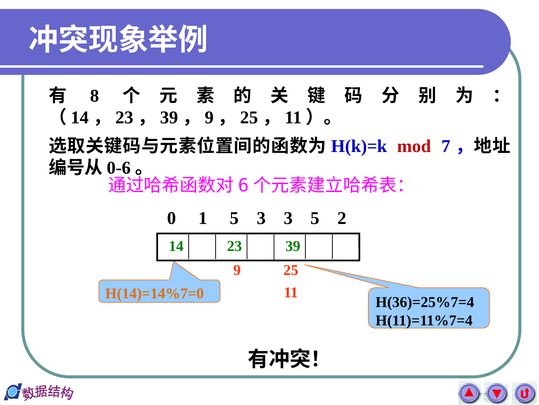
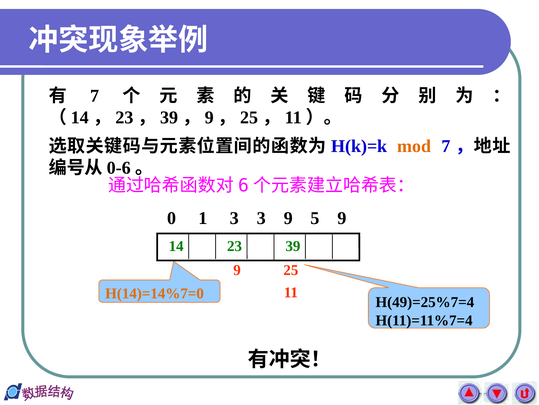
8 at (95, 96): 8 -> 7
mod colour: red -> orange
1 5: 5 -> 3
3 3: 3 -> 9
5 2: 2 -> 9
H(36)=25%7=4: H(36)=25%7=4 -> H(49)=25%7=4
